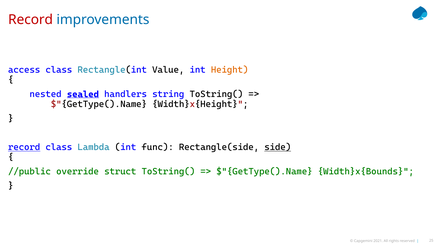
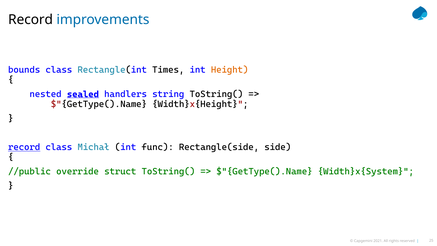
Record at (31, 20) colour: red -> black
access: access -> bounds
Value: Value -> Times
Lambda: Lambda -> Michał
side underline: present -> none
Width}x{Bounds: Width}x{Bounds -> Width}x{System
